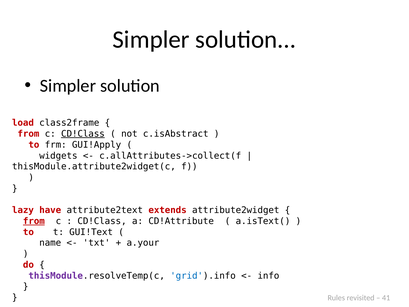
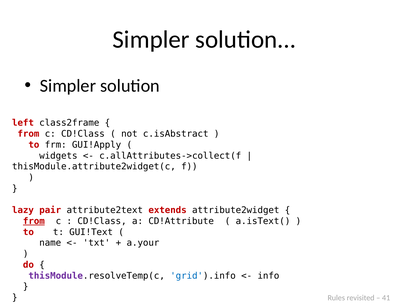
load: load -> left
CD!Class at (83, 134) underline: present -> none
have: have -> pair
